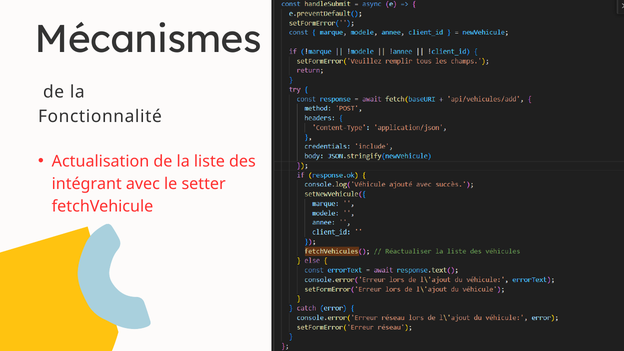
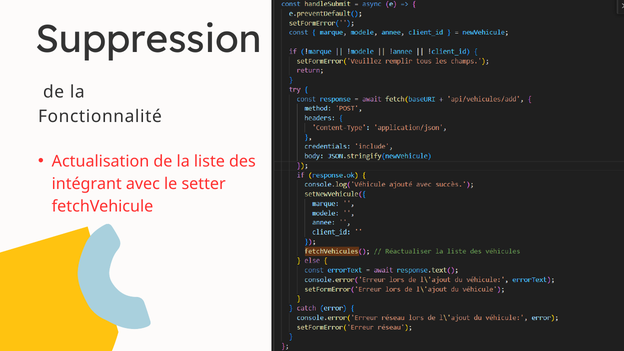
Mécanismes: Mécanismes -> Suppression
